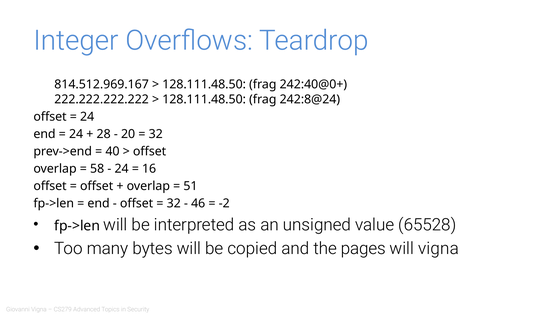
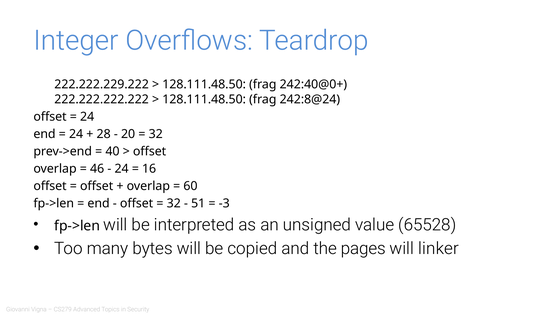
814.512.969.167: 814.512.969.167 -> 222.222.229.222
58: 58 -> 46
51: 51 -> 60
46: 46 -> 51
-2: -2 -> -3
will vigna: vigna -> linker
